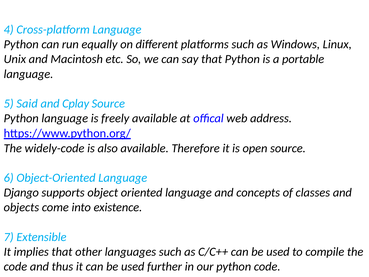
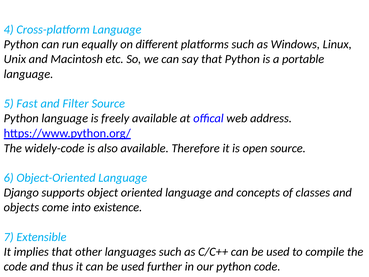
Said: Said -> Fast
Cplay: Cplay -> Filter
